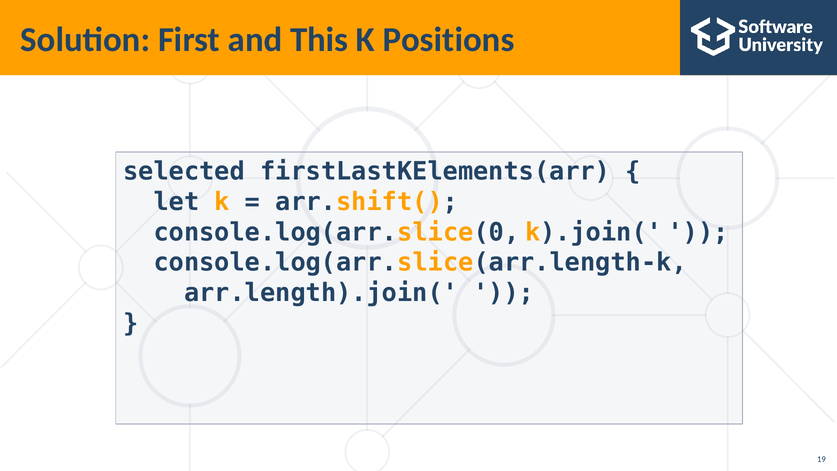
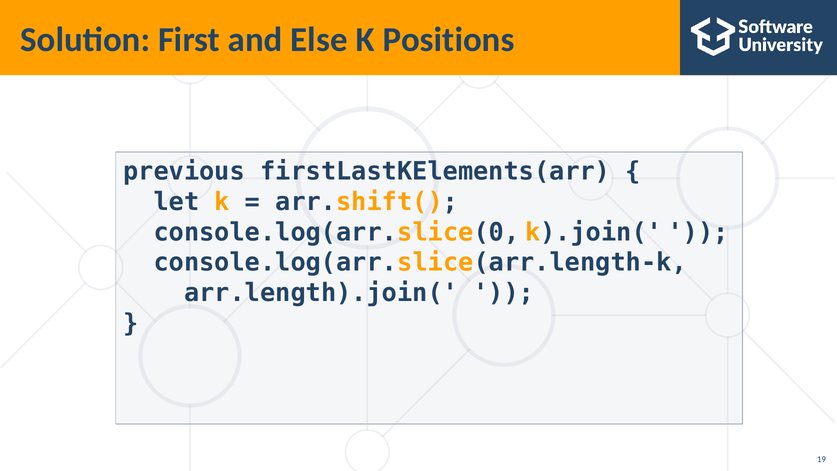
This: This -> Else
selected: selected -> previous
